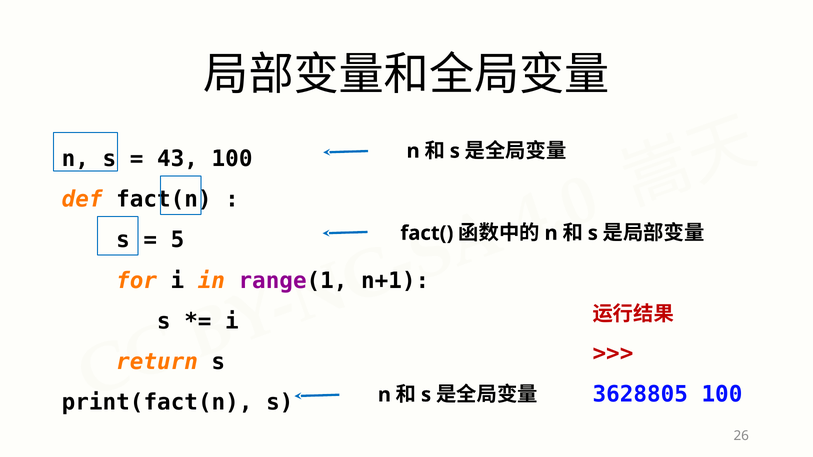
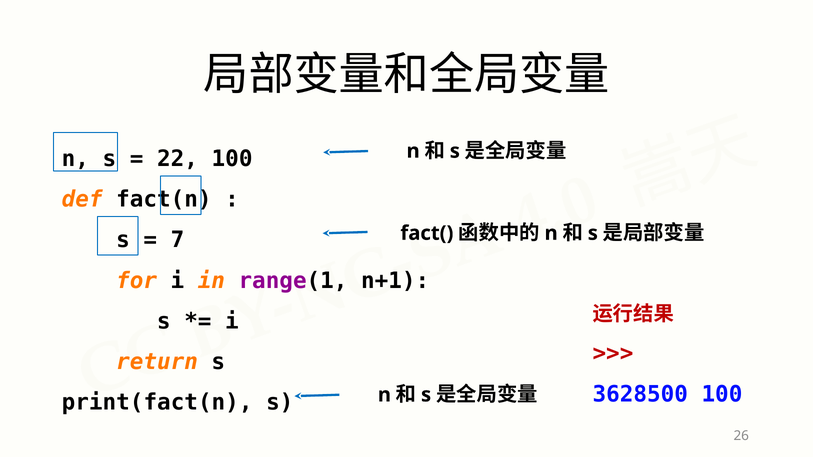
43: 43 -> 22
5: 5 -> 7
3628805: 3628805 -> 3628500
